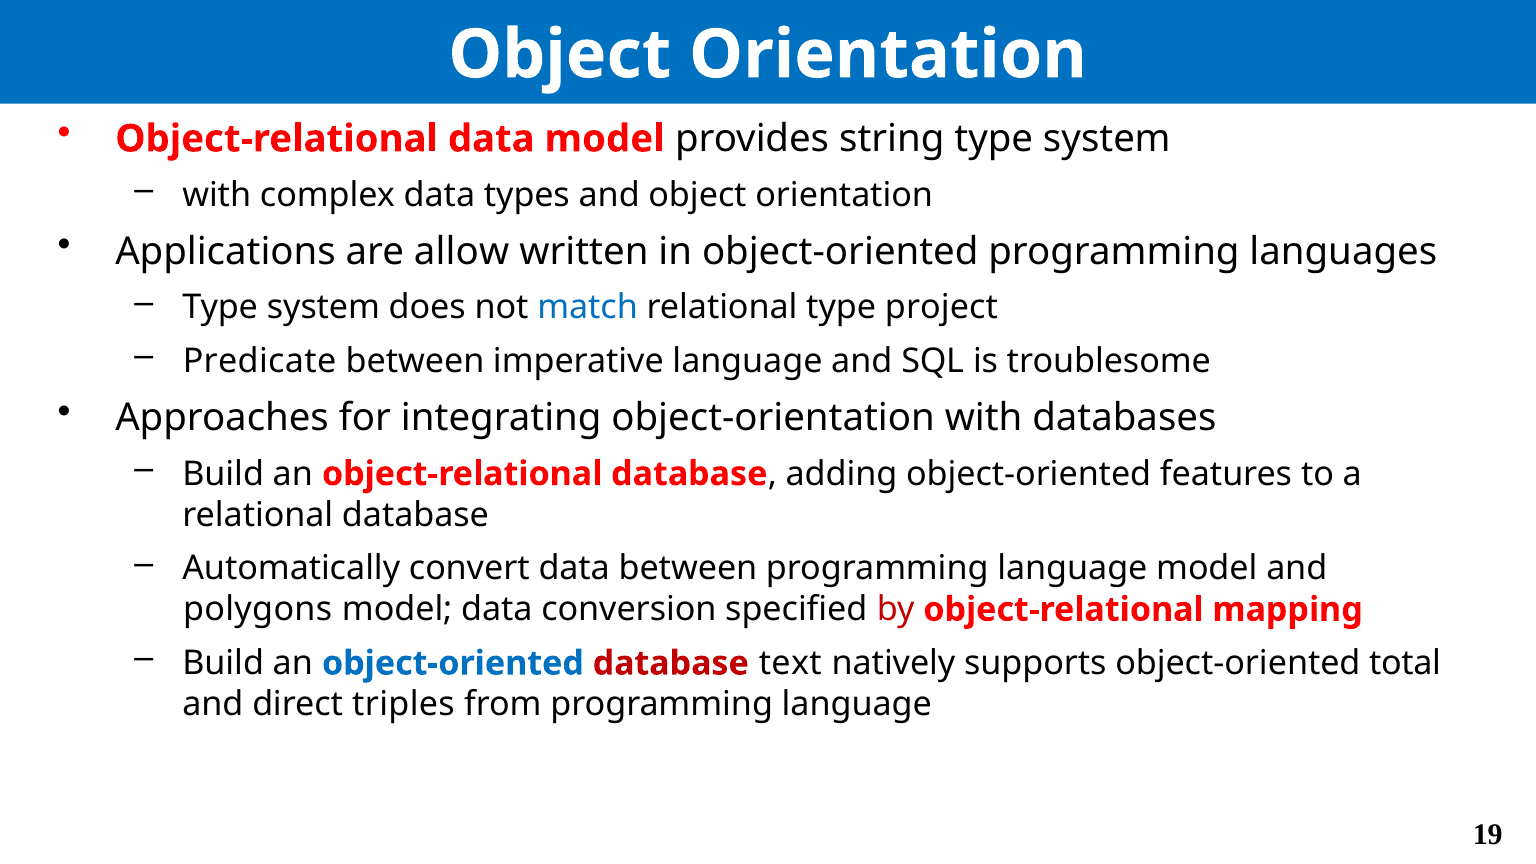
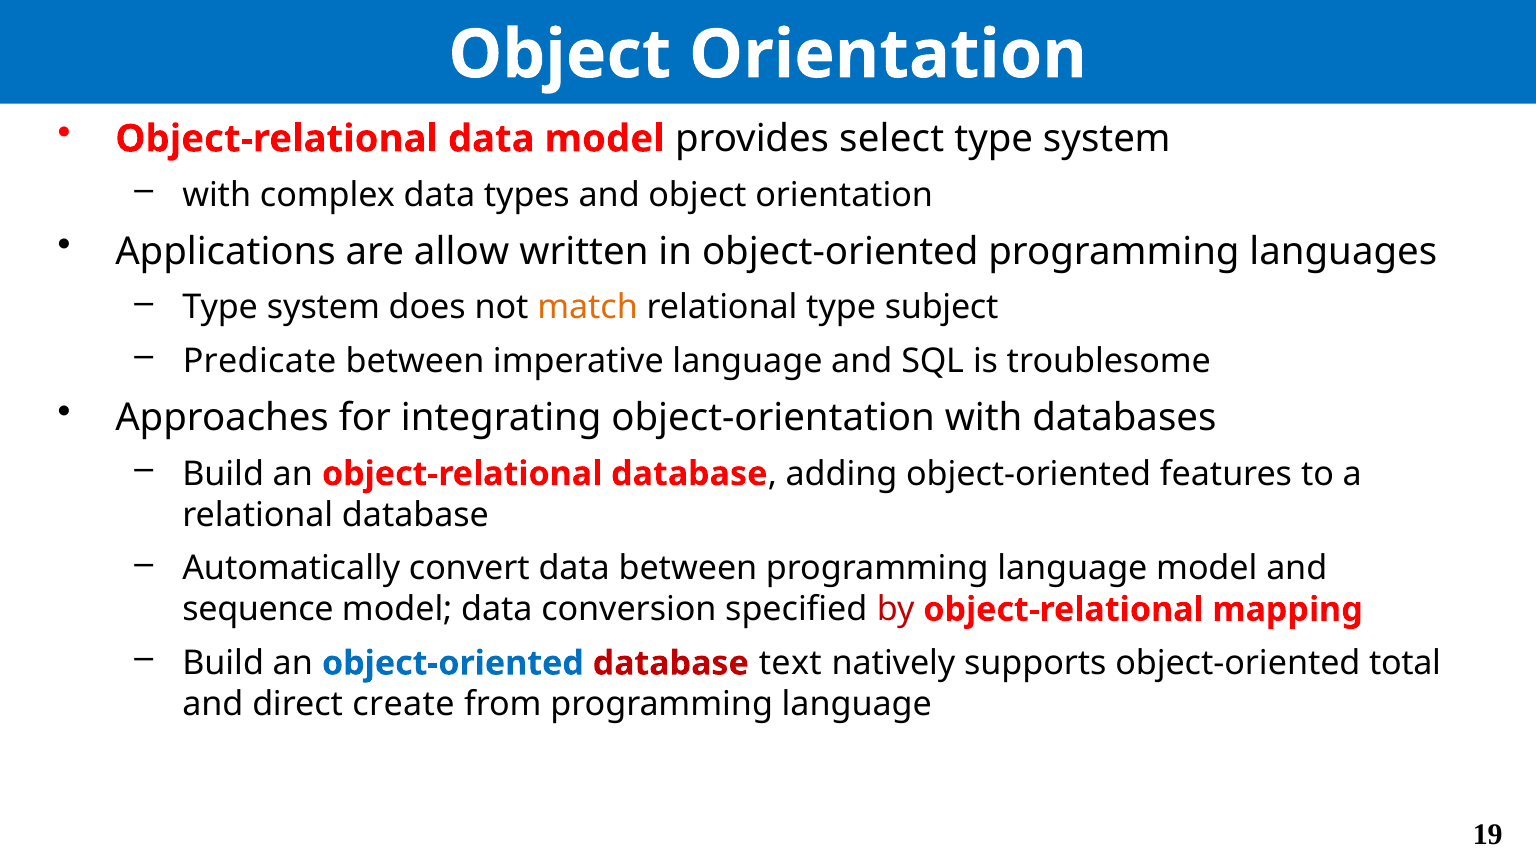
string: string -> select
match colour: blue -> orange
project: project -> subject
polygons: polygons -> sequence
triples: triples -> create
